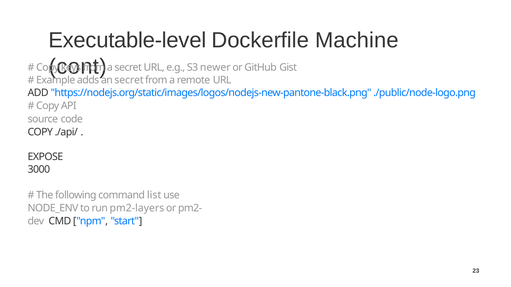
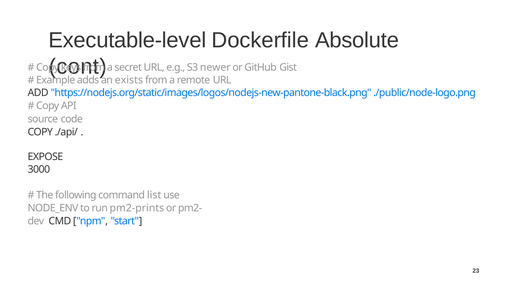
Machine: Machine -> Absolute
an secret: secret -> exists
pm2-layers: pm2-layers -> pm2-prints
